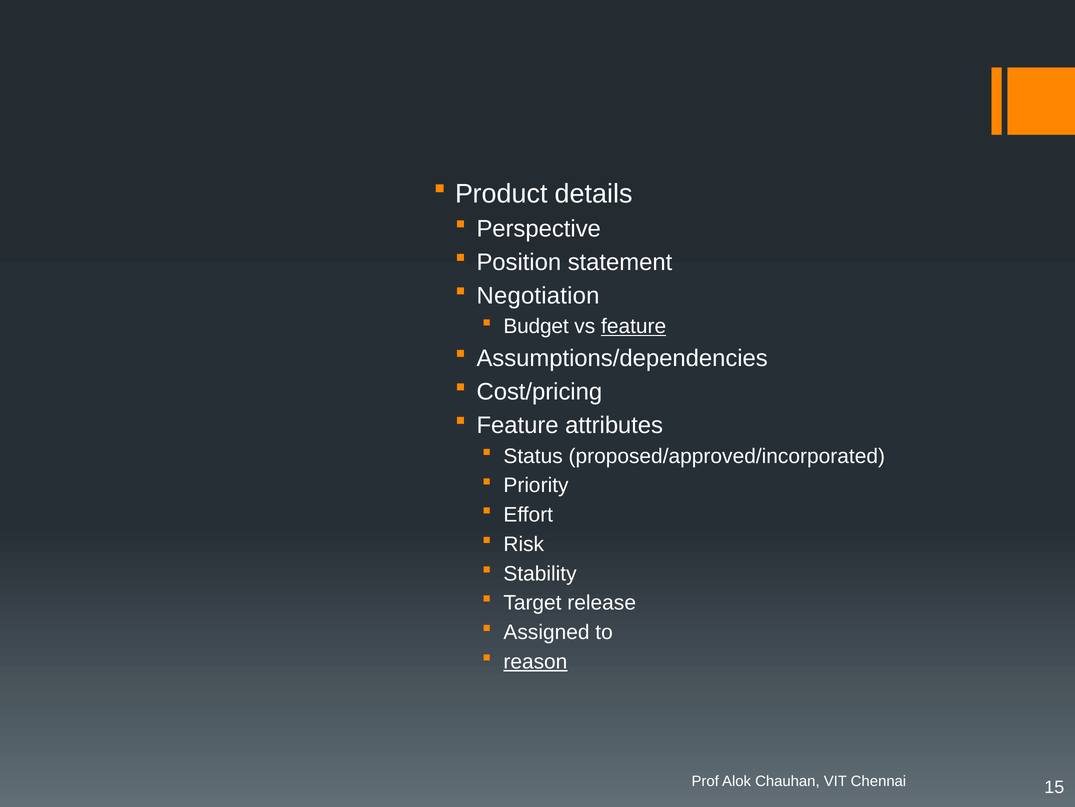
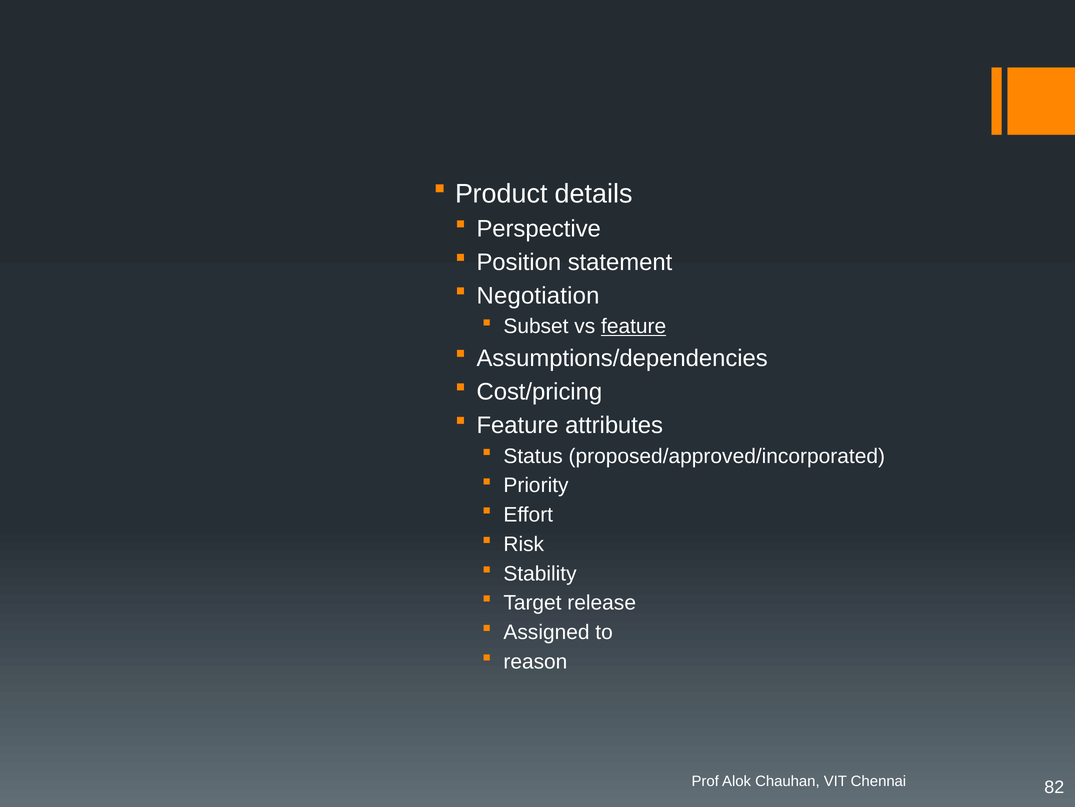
Budget: Budget -> Subset
reason underline: present -> none
15: 15 -> 82
